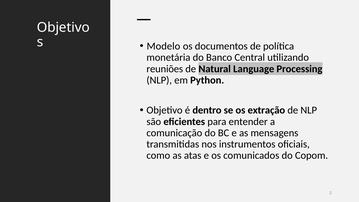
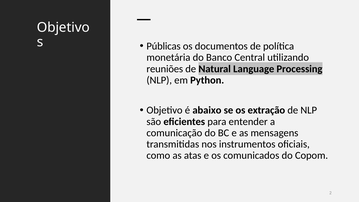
Modelo: Modelo -> Públicas
dentro: dentro -> abaixo
